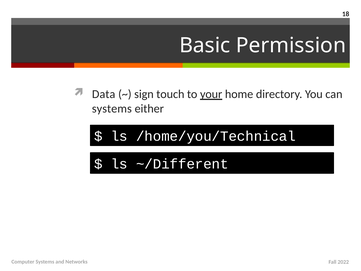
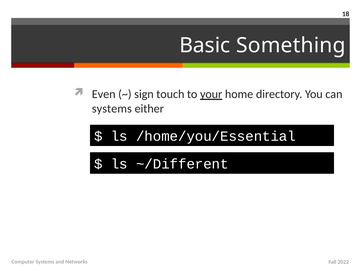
Permission: Permission -> Something
Data: Data -> Even
/home/you/Technical: /home/you/Technical -> /home/you/Essential
